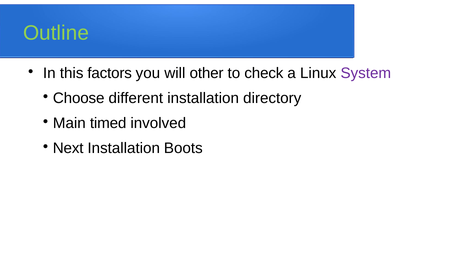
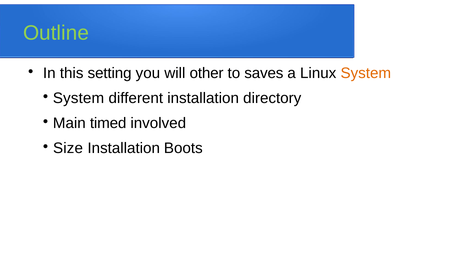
factors: factors -> setting
check: check -> saves
System at (366, 73) colour: purple -> orange
Choose at (79, 98): Choose -> System
Next: Next -> Size
